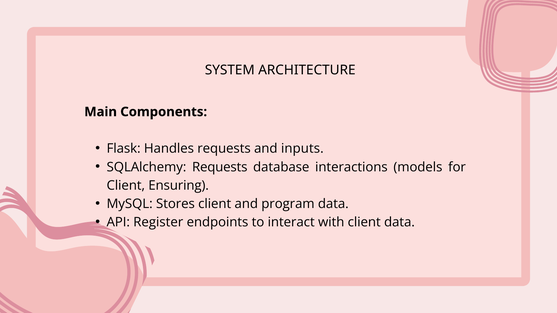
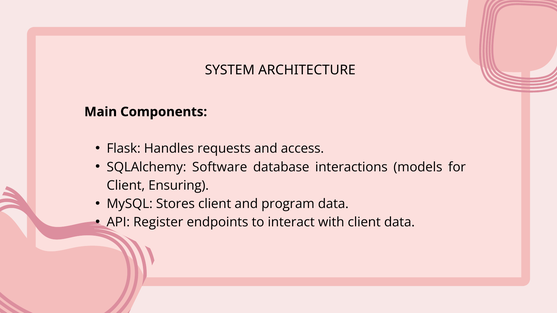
inputs: inputs -> access
SQLAlchemy Requests: Requests -> Software
